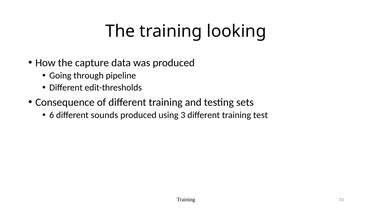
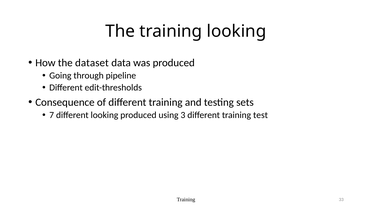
capture: capture -> dataset
6: 6 -> 7
different sounds: sounds -> looking
